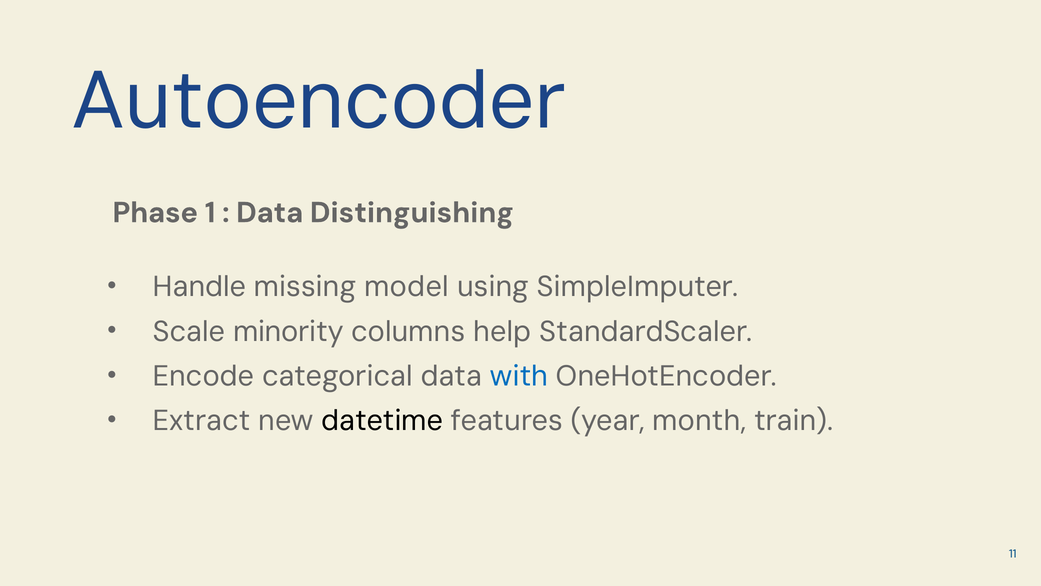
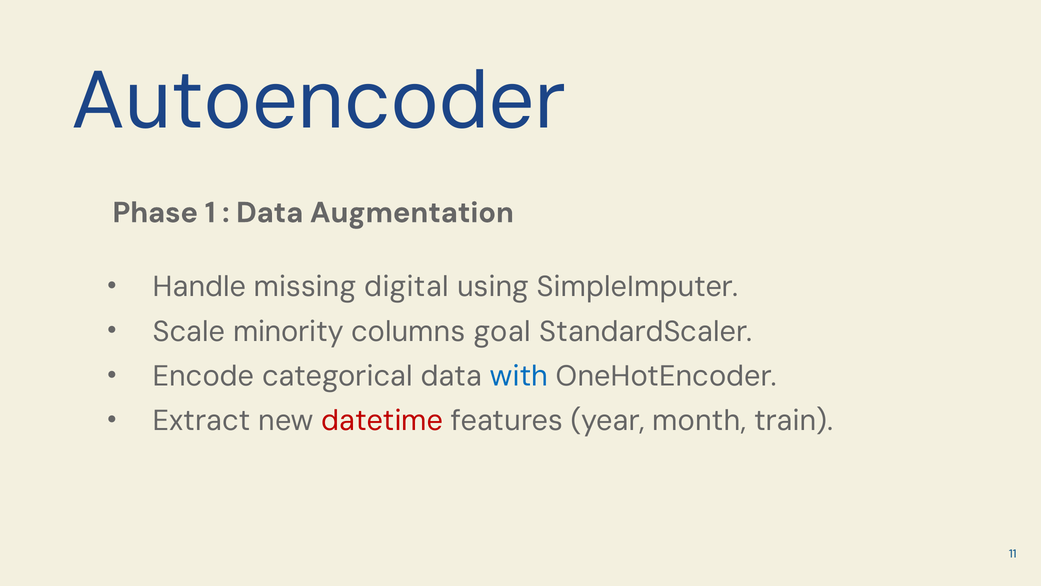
Distinguishing: Distinguishing -> Augmentation
model: model -> digital
help: help -> goal
datetime colour: black -> red
